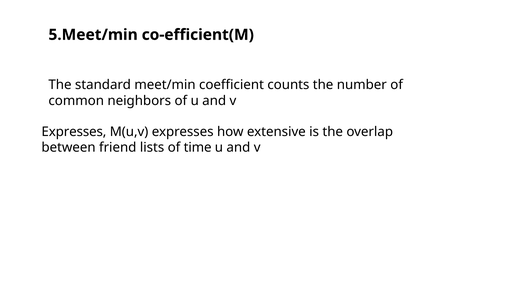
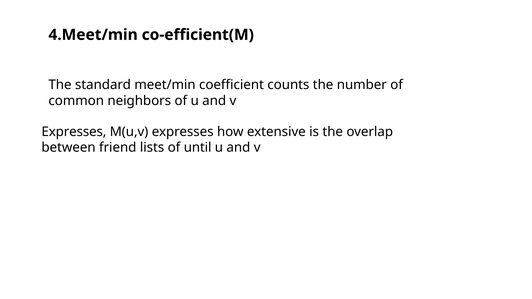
5.Meet/min: 5.Meet/min -> 4.Meet/min
time: time -> until
